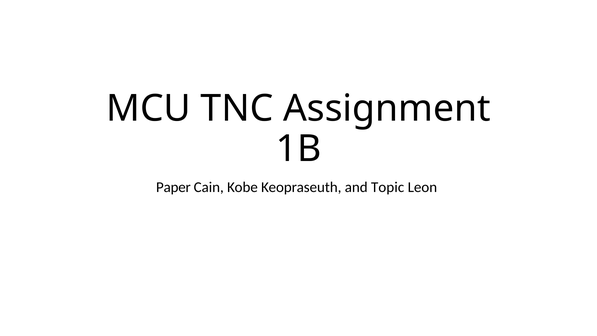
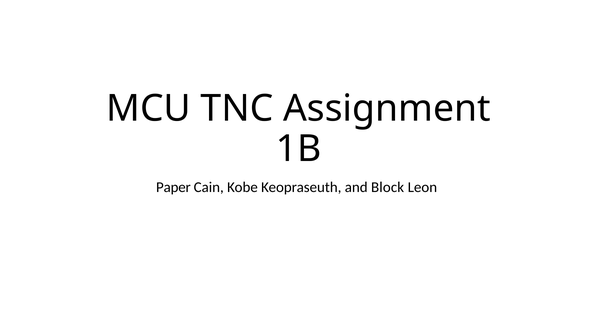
Topic: Topic -> Block
